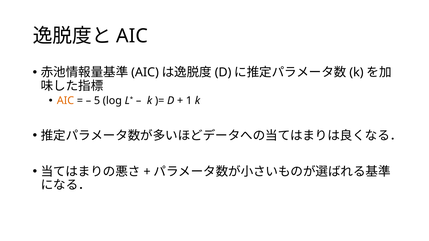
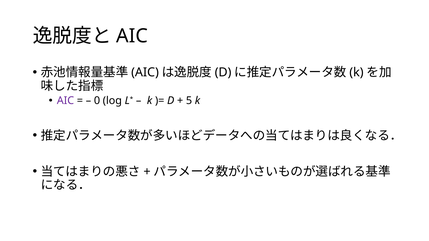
AIC at (65, 101) colour: orange -> purple
5: 5 -> 0
1: 1 -> 5
